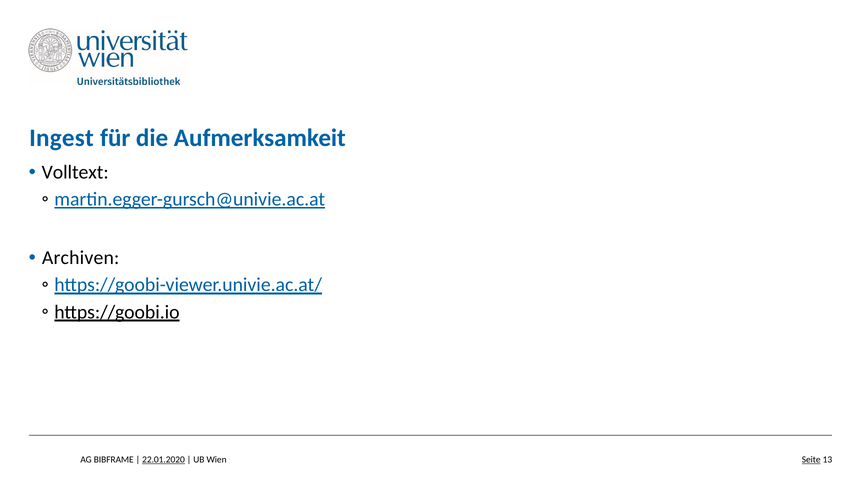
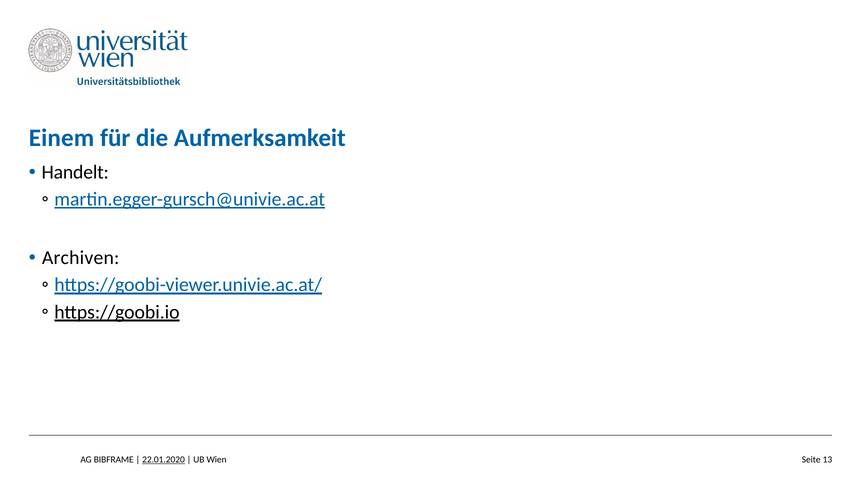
Ingest: Ingest -> Einem
Volltext: Volltext -> Handelt
Seite underline: present -> none
